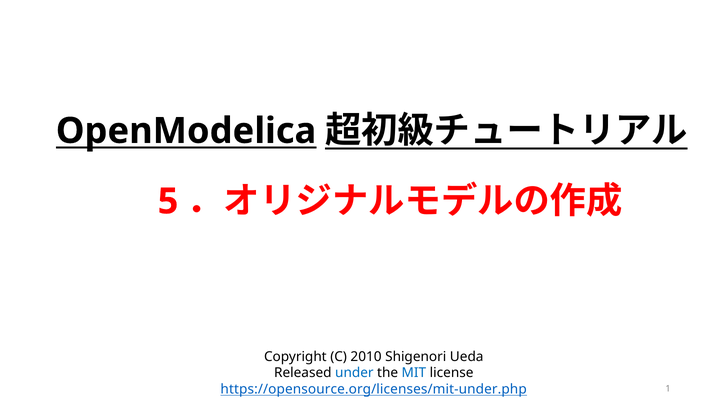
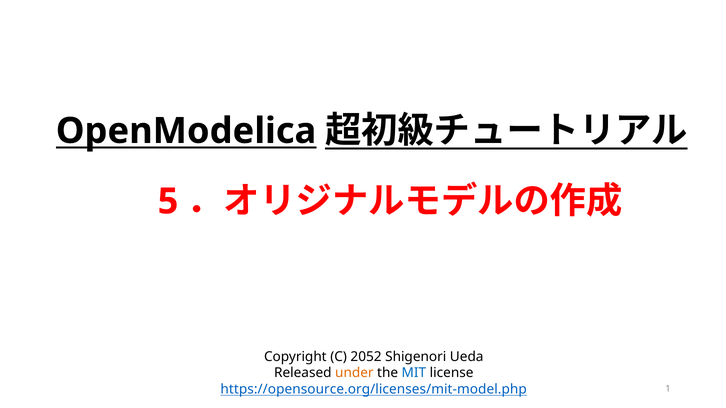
2010: 2010 -> 2052
under colour: blue -> orange
https://opensource.org/licenses/mit-under.php: https://opensource.org/licenses/mit-under.php -> https://opensource.org/licenses/mit-model.php
